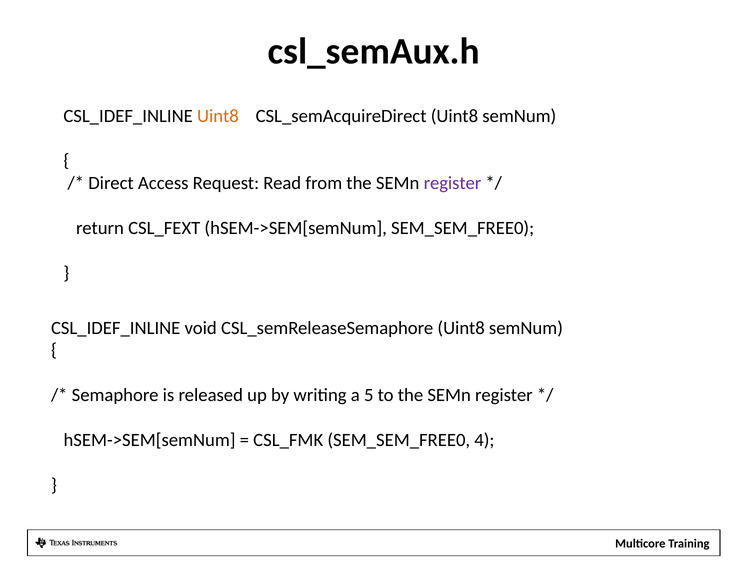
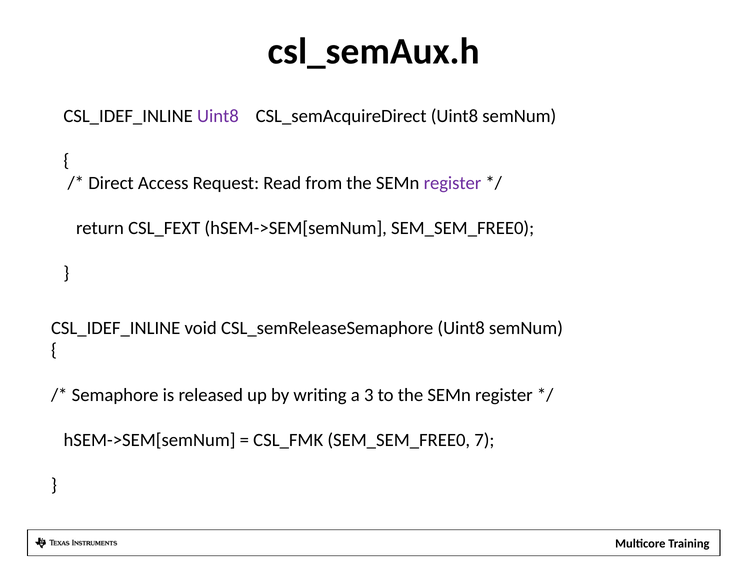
Uint8 at (218, 116) colour: orange -> purple
5: 5 -> 3
4: 4 -> 7
